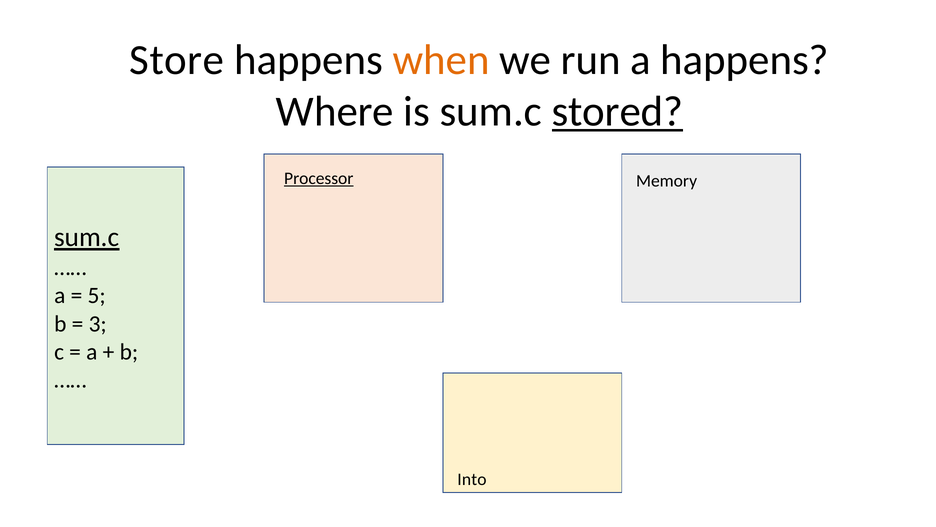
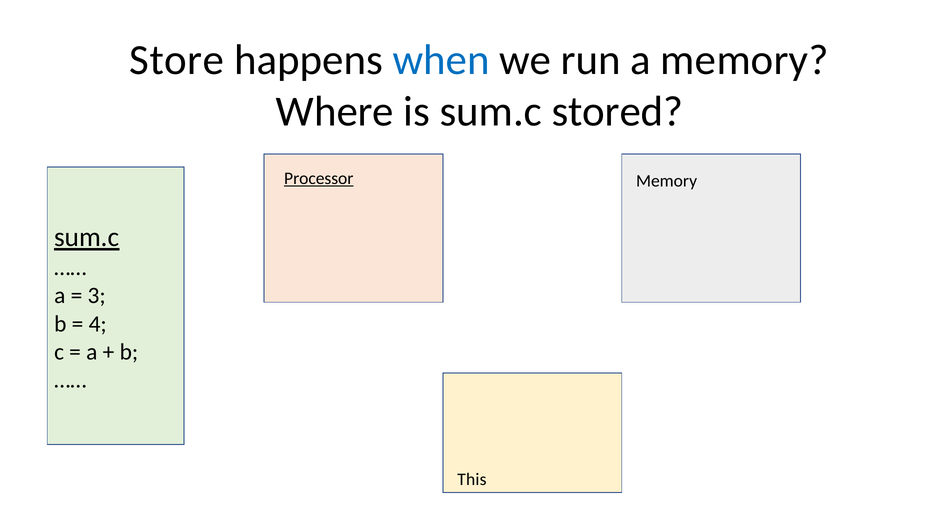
when colour: orange -> blue
a happens: happens -> memory
stored underline: present -> none
5: 5 -> 3
3: 3 -> 4
Into: Into -> This
